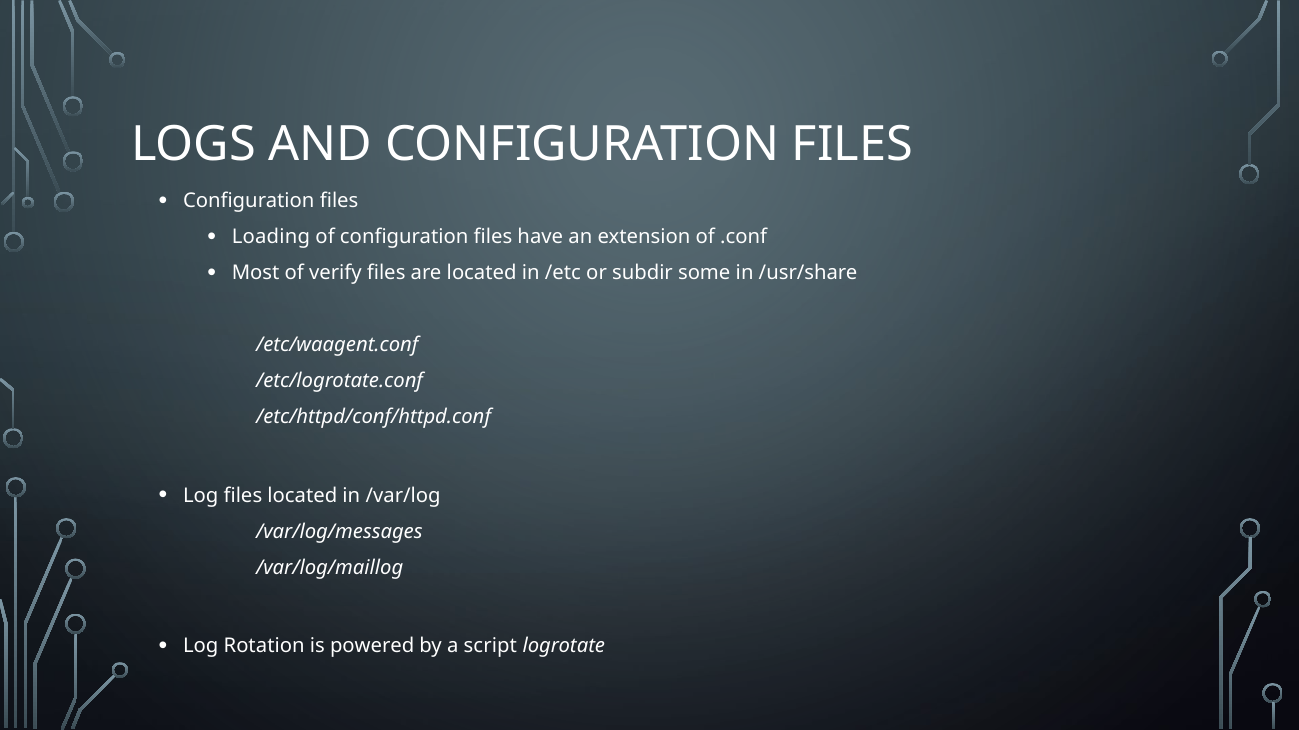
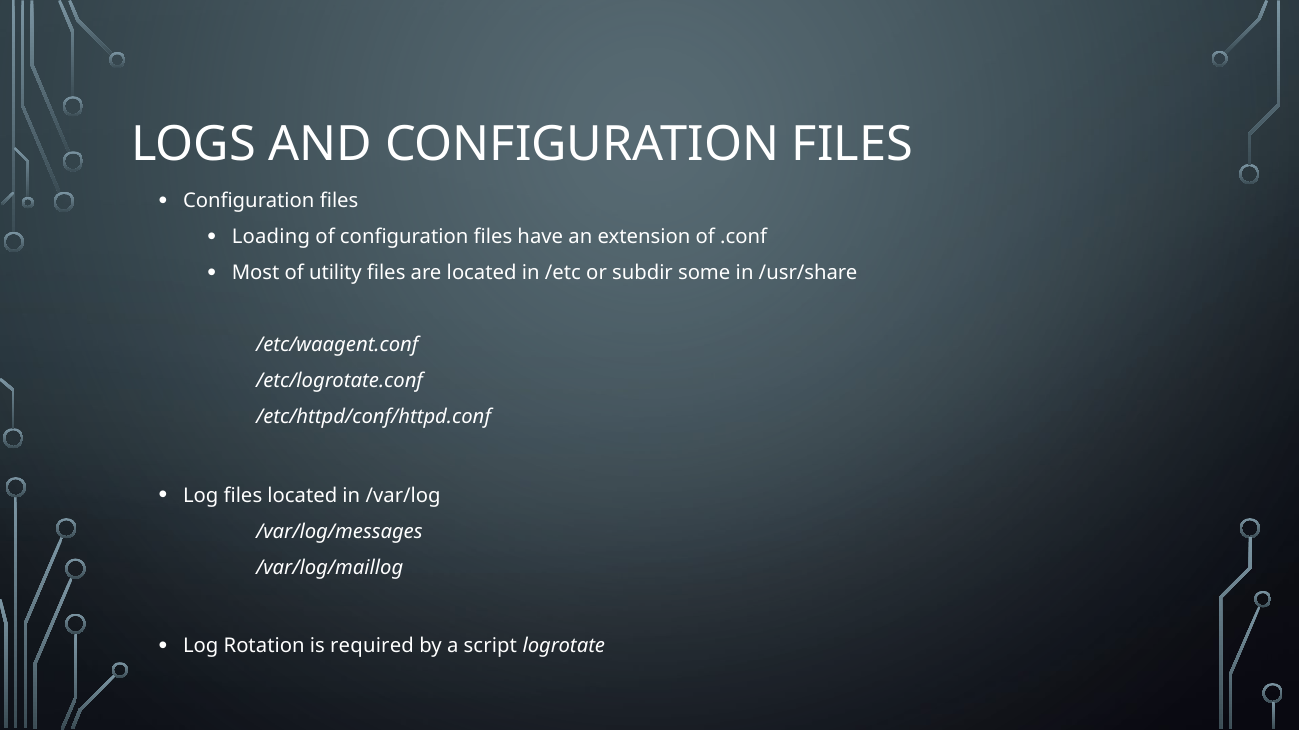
verify: verify -> utility
powered: powered -> required
